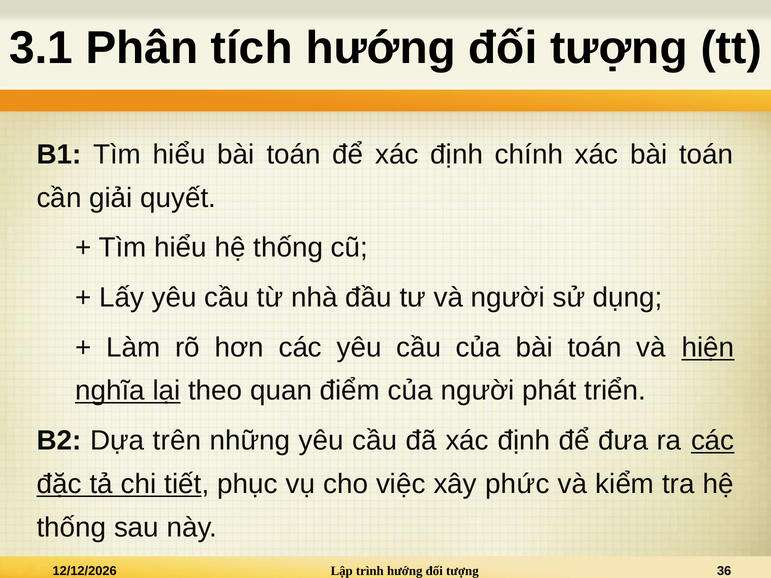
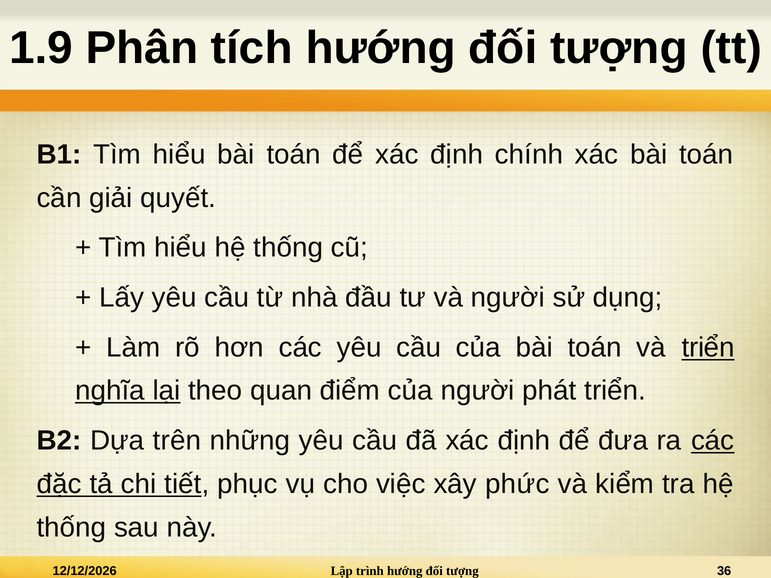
3.1: 3.1 -> 1.9
và hiện: hiện -> triển
